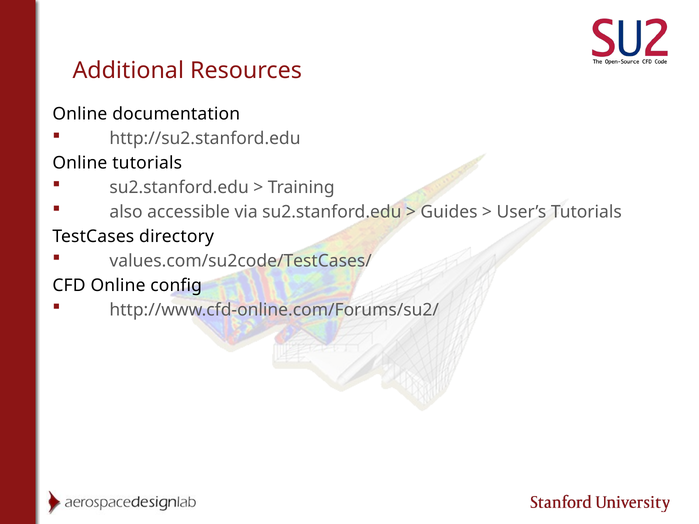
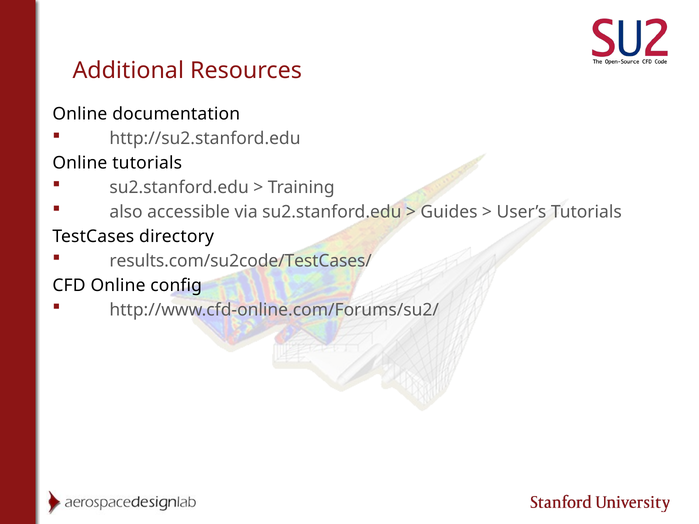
values.com/su2code/TestCases/: values.com/su2code/TestCases/ -> results.com/su2code/TestCases/
